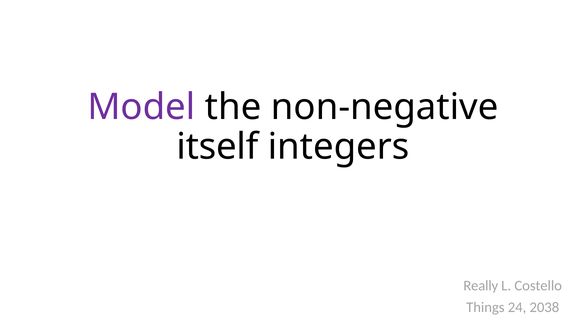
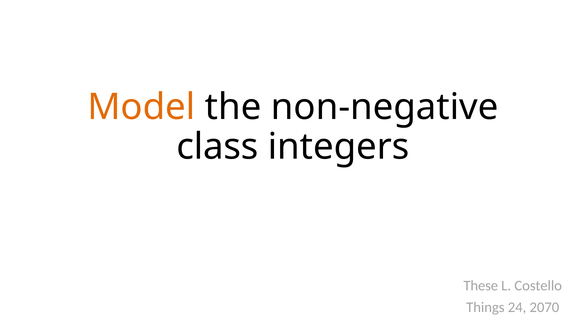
Model colour: purple -> orange
itself: itself -> class
Really: Really -> These
2038: 2038 -> 2070
